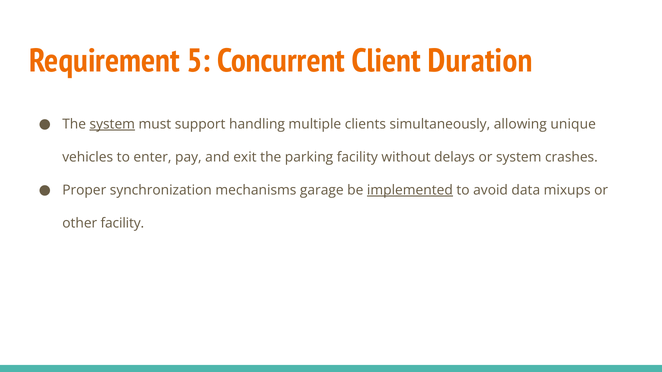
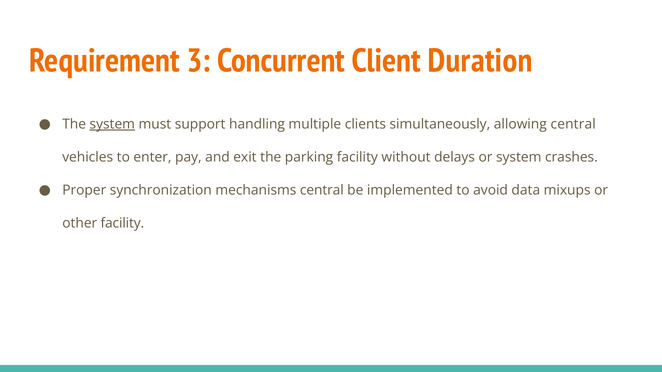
5: 5 -> 3
allowing unique: unique -> central
mechanisms garage: garage -> central
implemented underline: present -> none
